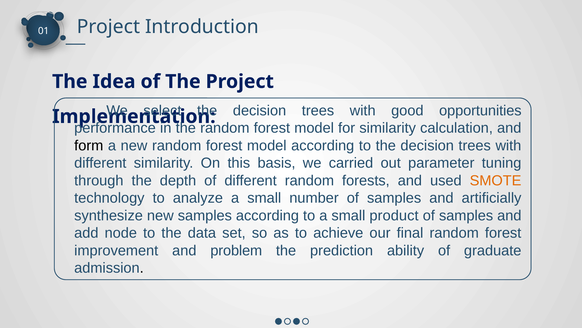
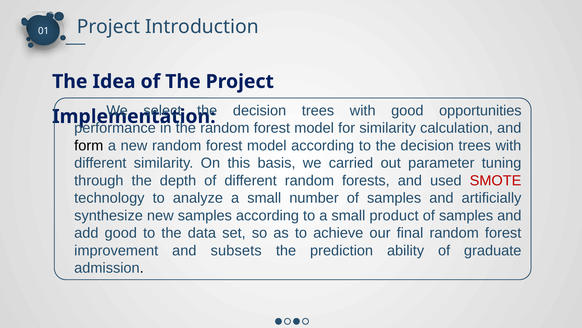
SMOTE colour: orange -> red
add node: node -> good
problem: problem -> subsets
